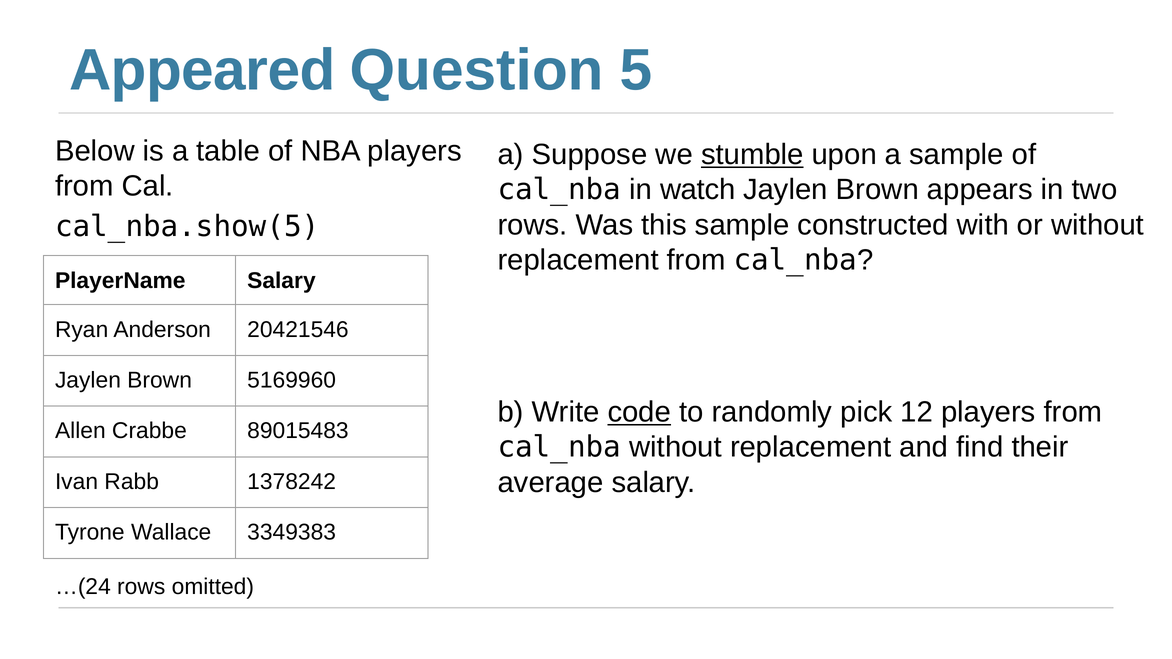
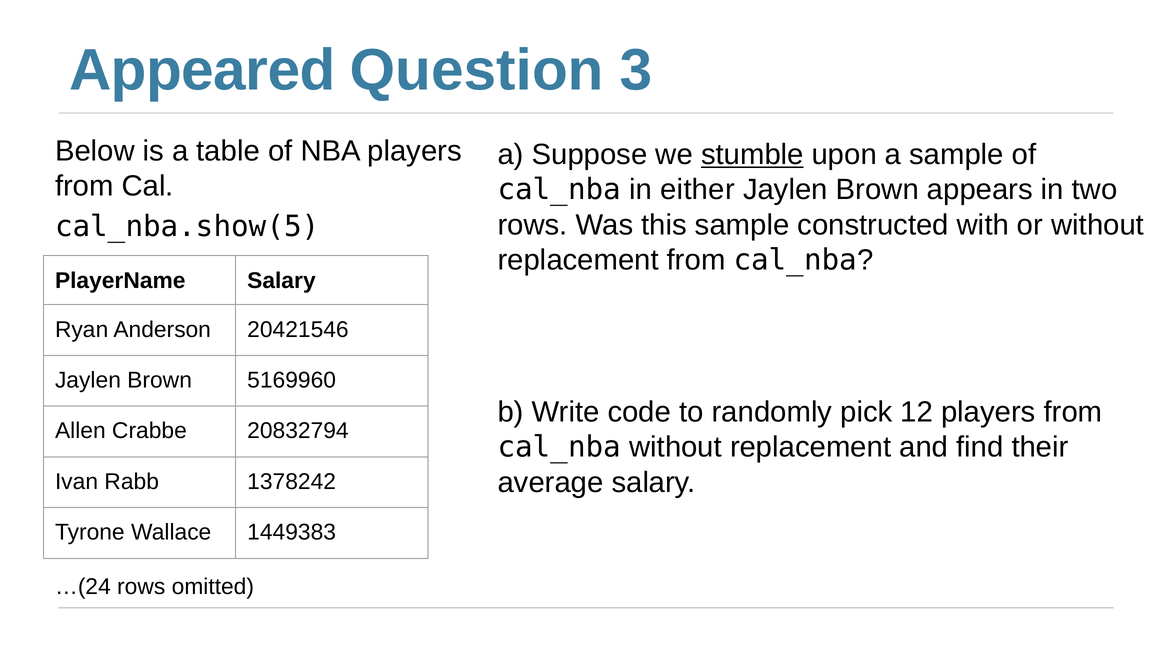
5: 5 -> 3
watch: watch -> either
code underline: present -> none
89015483: 89015483 -> 20832794
3349383: 3349383 -> 1449383
